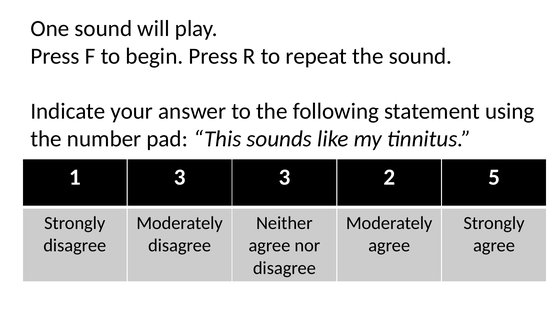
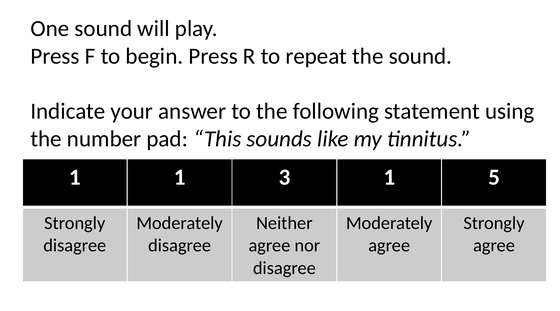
1 3: 3 -> 1
3 2: 2 -> 1
